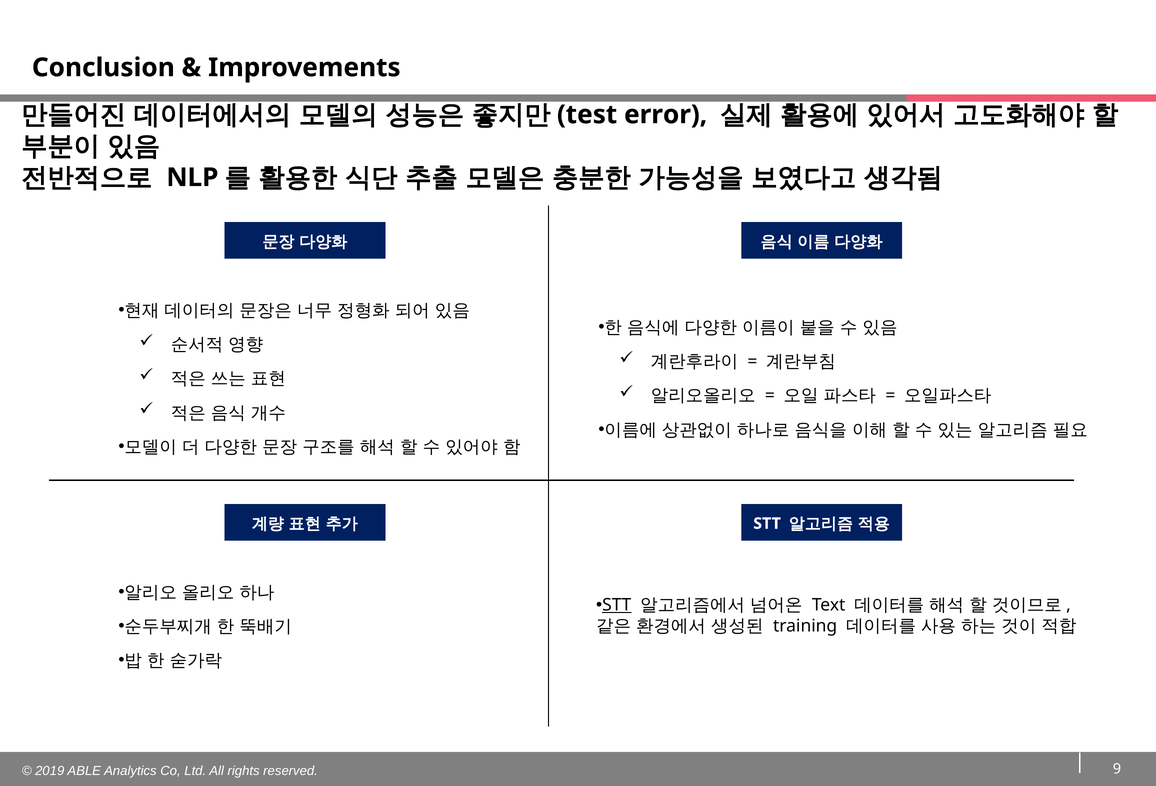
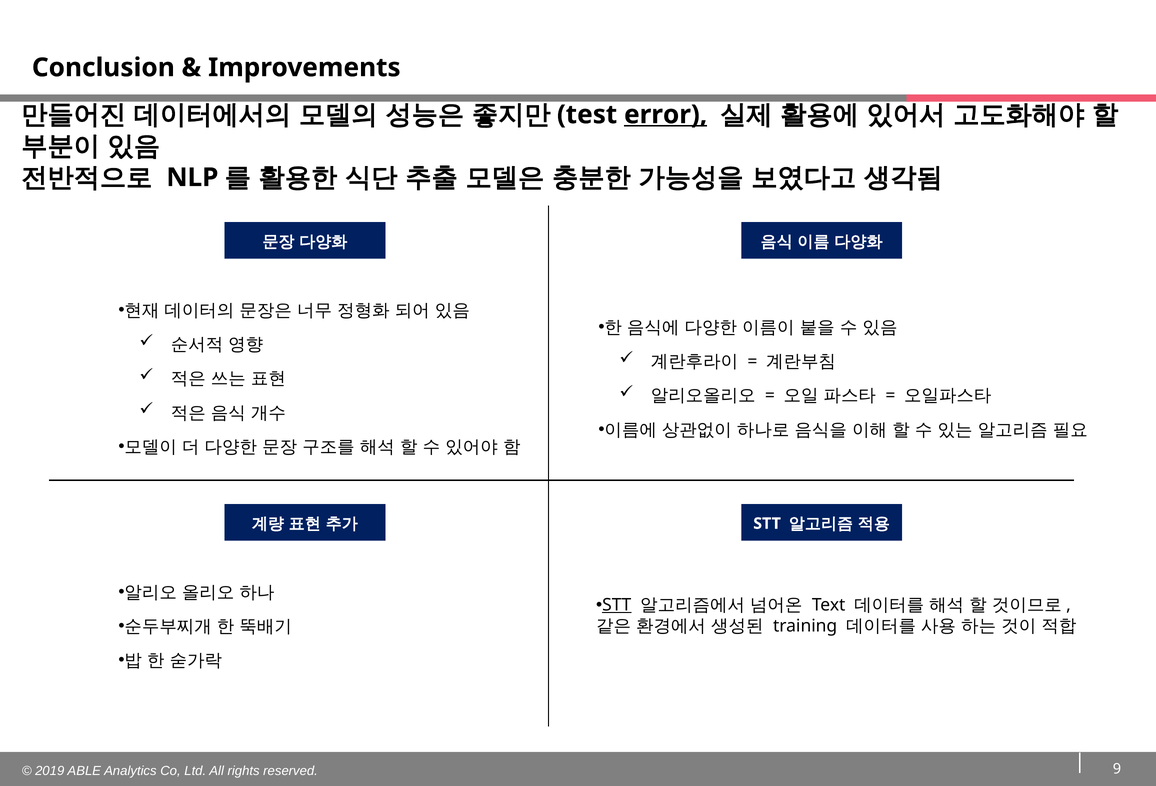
error underline: none -> present
